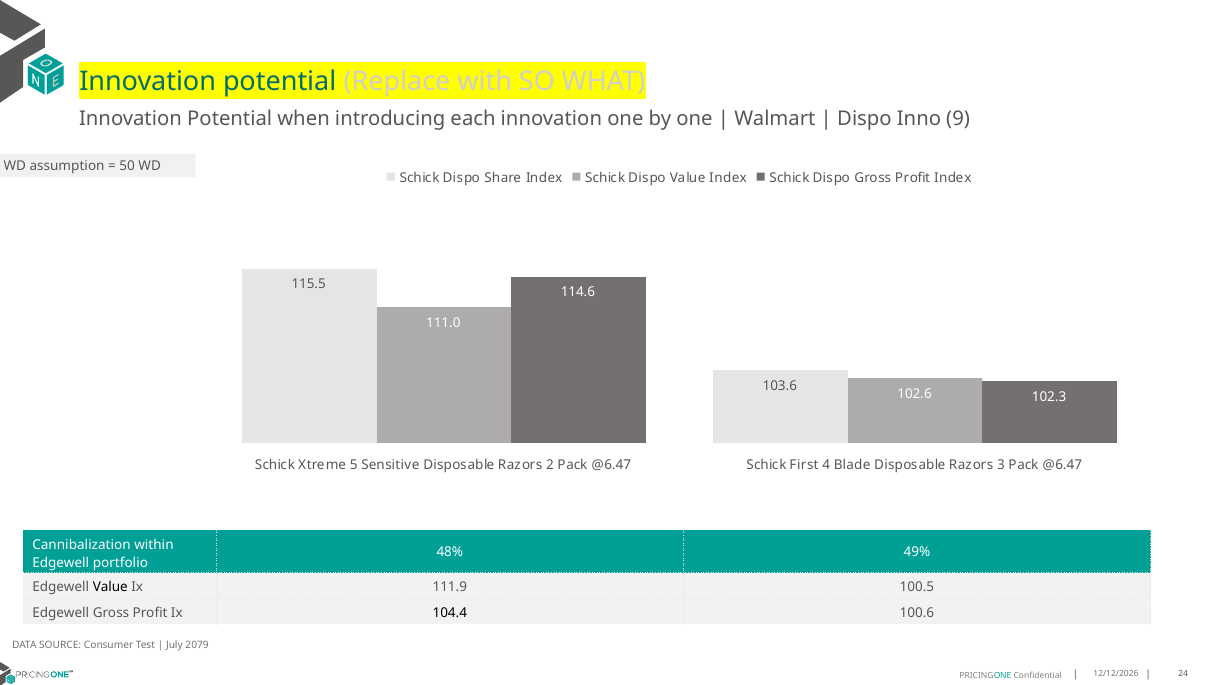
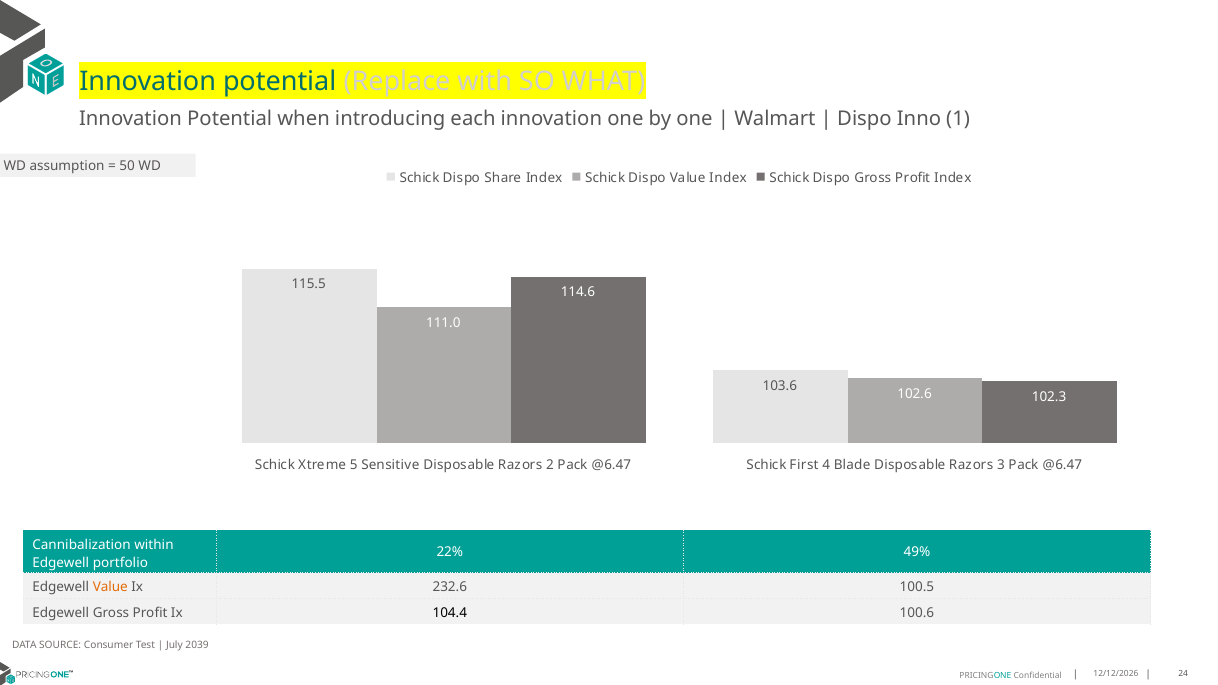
9: 9 -> 1
48%: 48% -> 22%
Value at (110, 587) colour: black -> orange
111.9: 111.9 -> 232.6
2079: 2079 -> 2039
